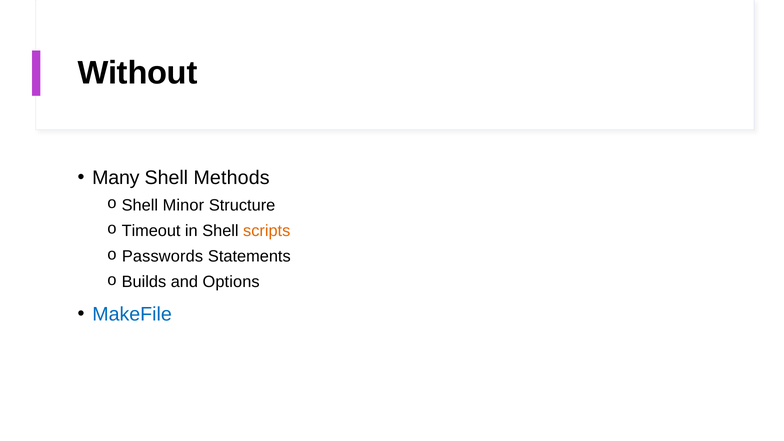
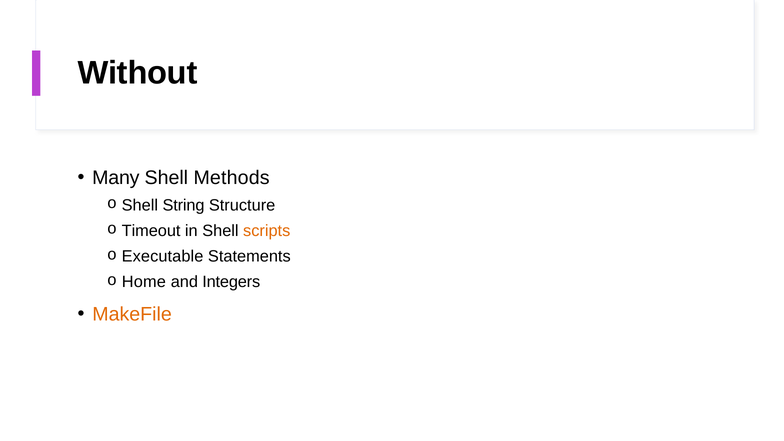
Minor: Minor -> String
Passwords: Passwords -> Executable
Builds: Builds -> Home
Options: Options -> Integers
MakeFile colour: blue -> orange
